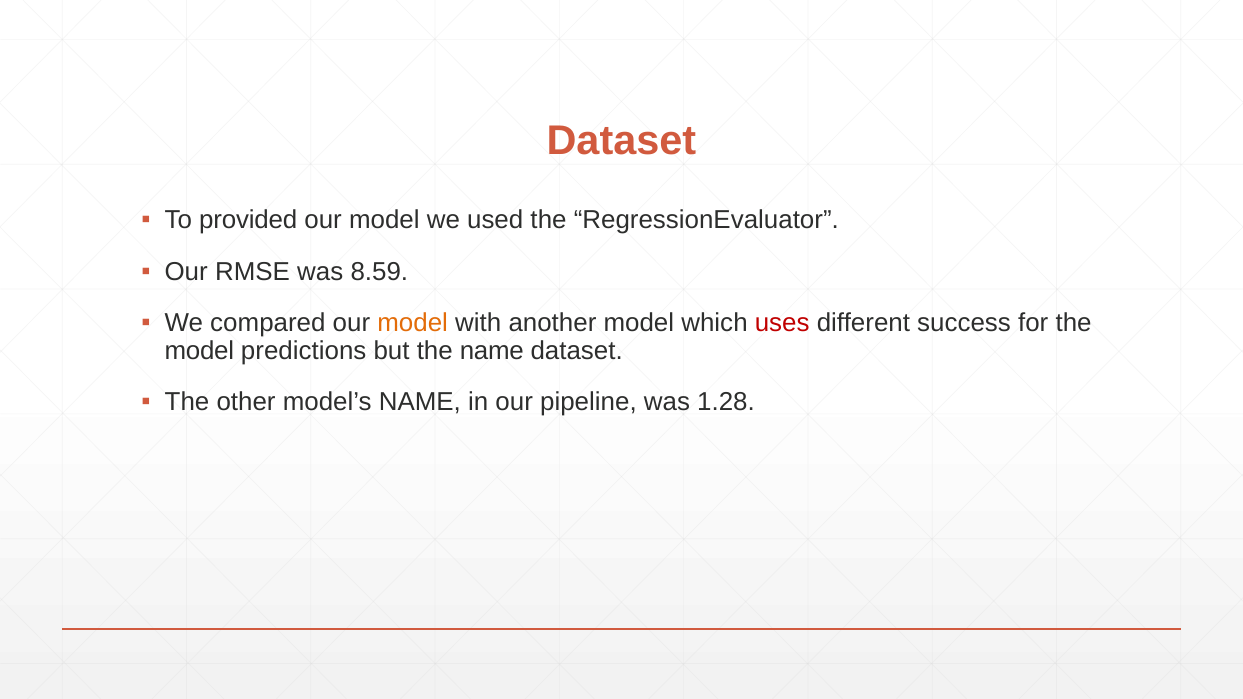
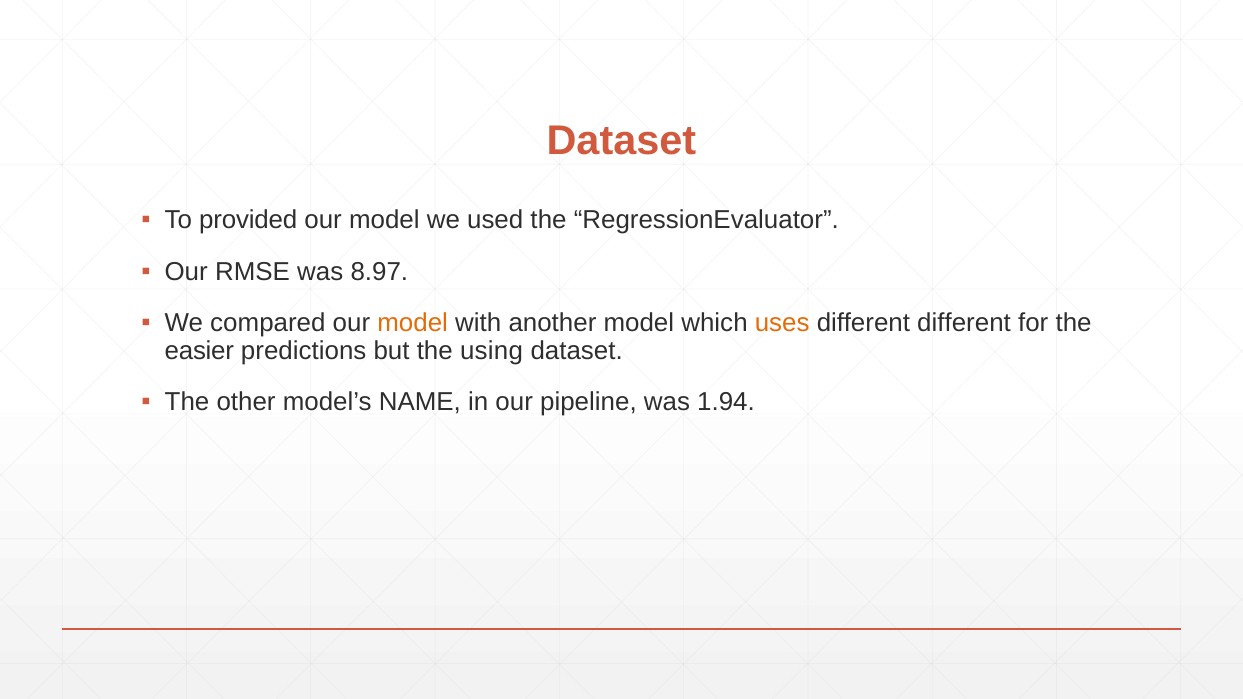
8.59: 8.59 -> 8.97
uses colour: red -> orange
different success: success -> different
model at (199, 351): model -> easier
the name: name -> using
1.28: 1.28 -> 1.94
